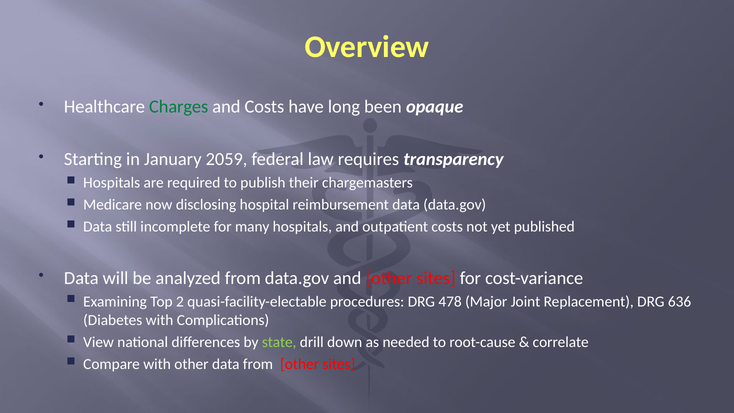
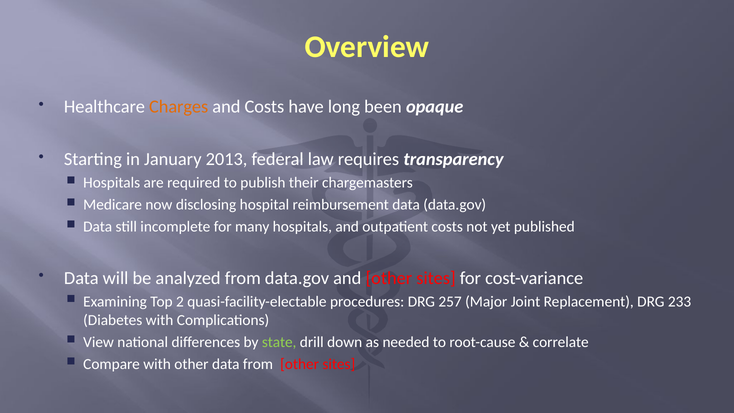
Charges colour: green -> orange
2059: 2059 -> 2013
478: 478 -> 257
636: 636 -> 233
